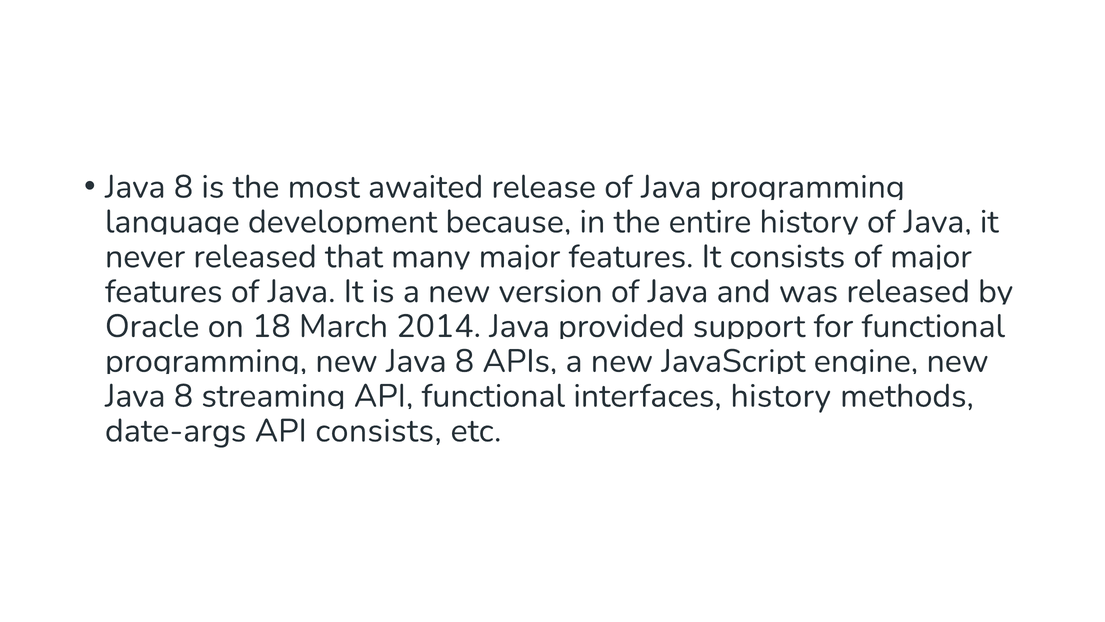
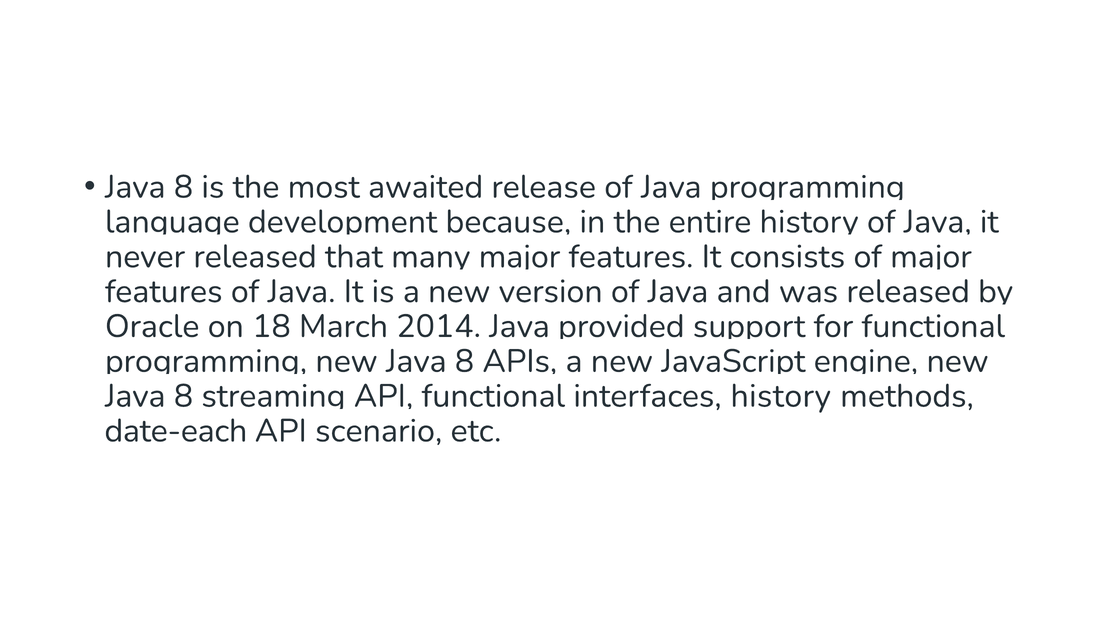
date-args: date-args -> date-each
API consists: consists -> scenario
